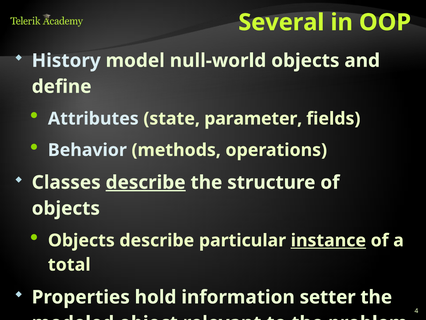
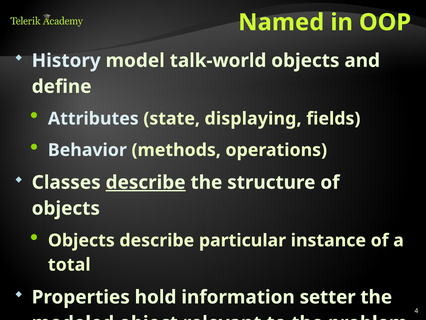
Several: Several -> Named
null-world: null-world -> talk-world
parameter: parameter -> displaying
instance underline: present -> none
